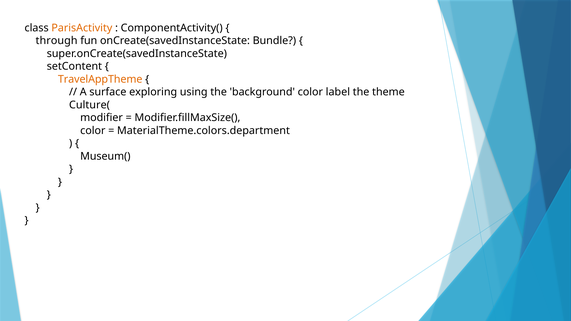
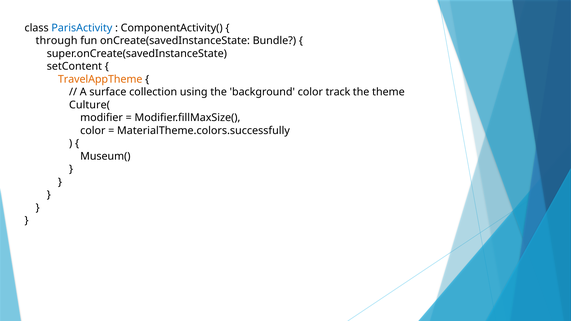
ParisActivity colour: orange -> blue
exploring: exploring -> collection
label: label -> track
MaterialTheme.colors.department: MaterialTheme.colors.department -> MaterialTheme.colors.successfully
